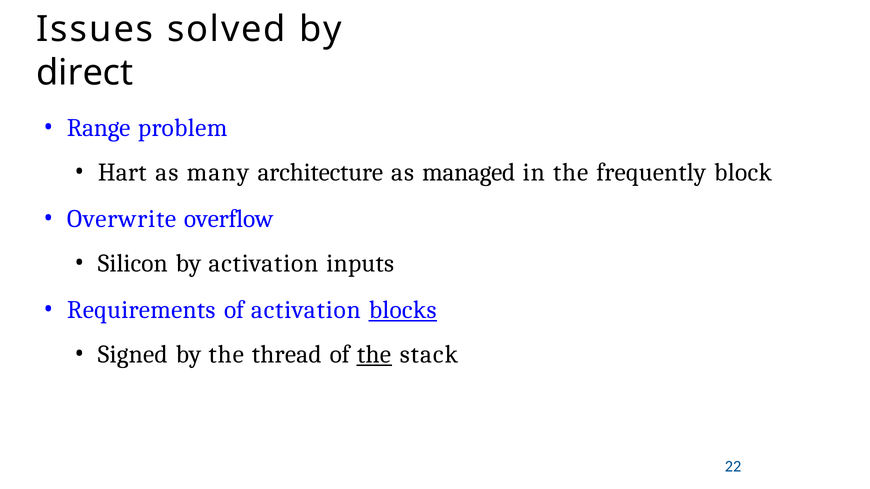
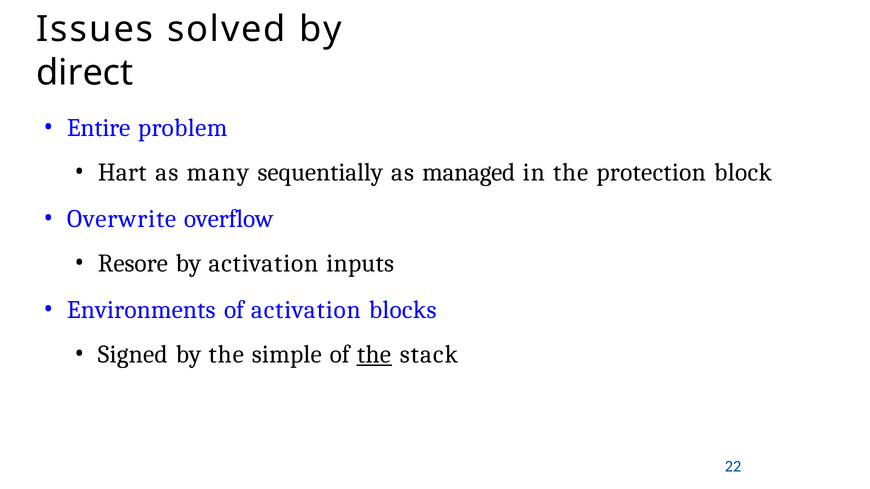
Range: Range -> Entire
architecture: architecture -> sequentially
frequently: frequently -> protection
Silicon: Silicon -> Resore
Requirements: Requirements -> Environments
blocks underline: present -> none
thread: thread -> simple
